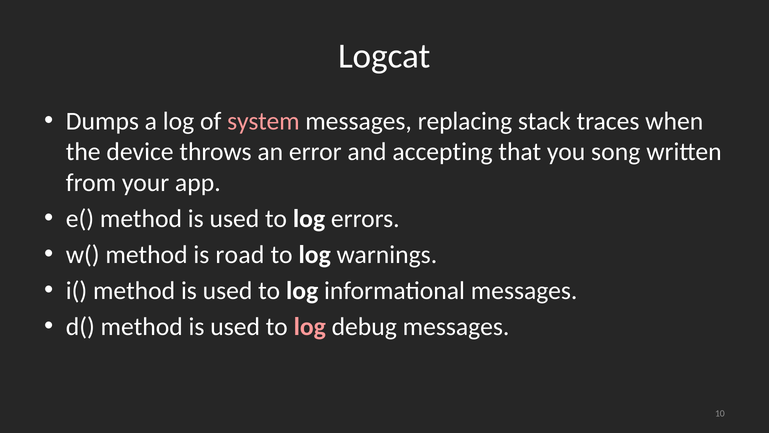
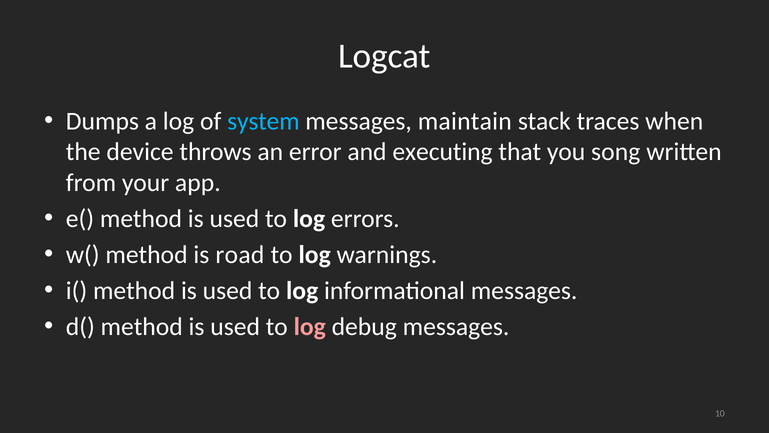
system colour: pink -> light blue
replacing: replacing -> maintain
accepting: accepting -> executing
